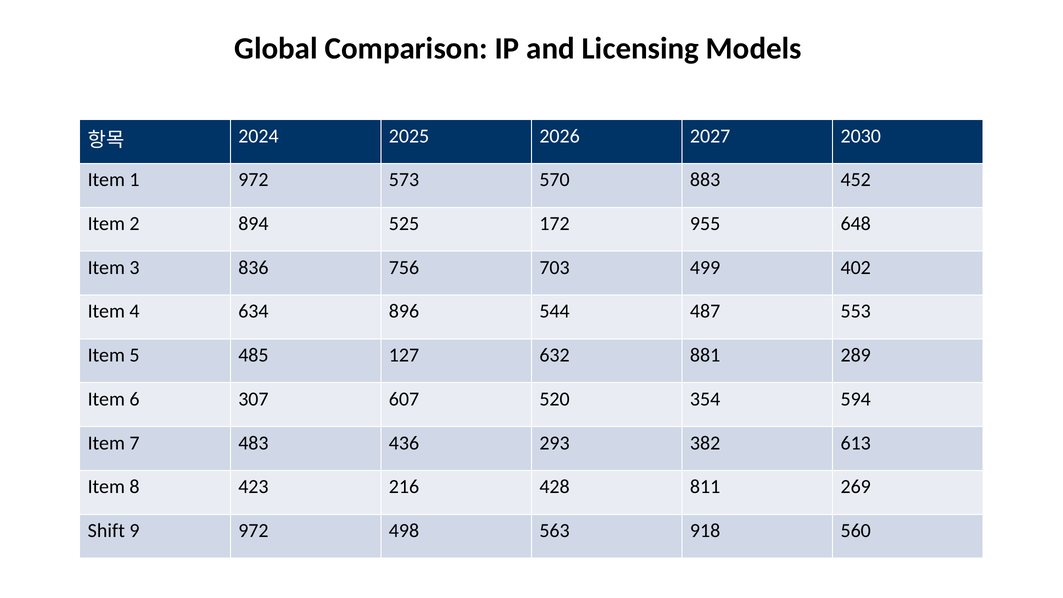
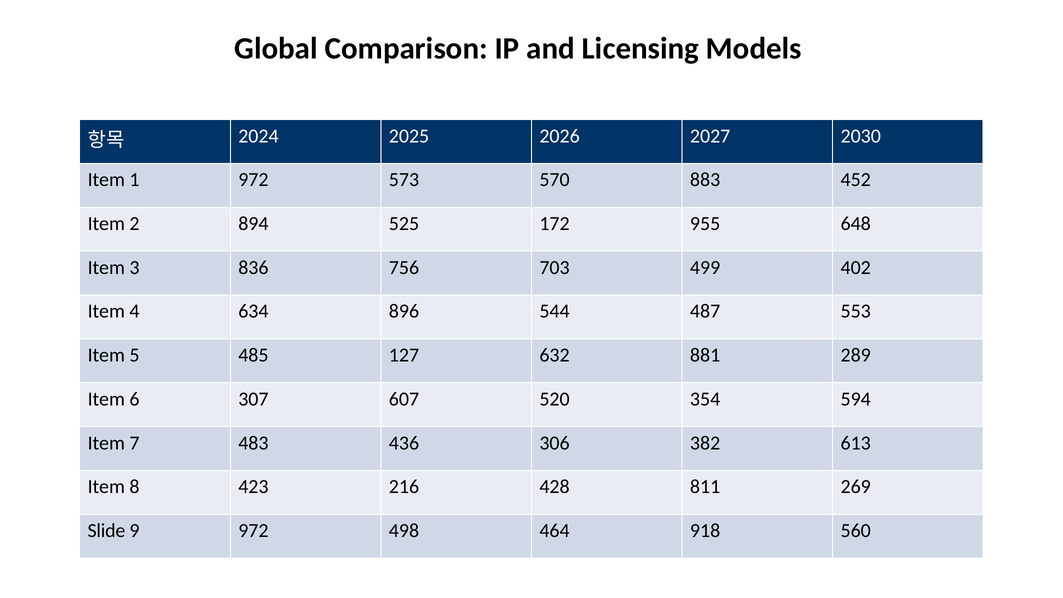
293: 293 -> 306
Shift: Shift -> Slide
563: 563 -> 464
